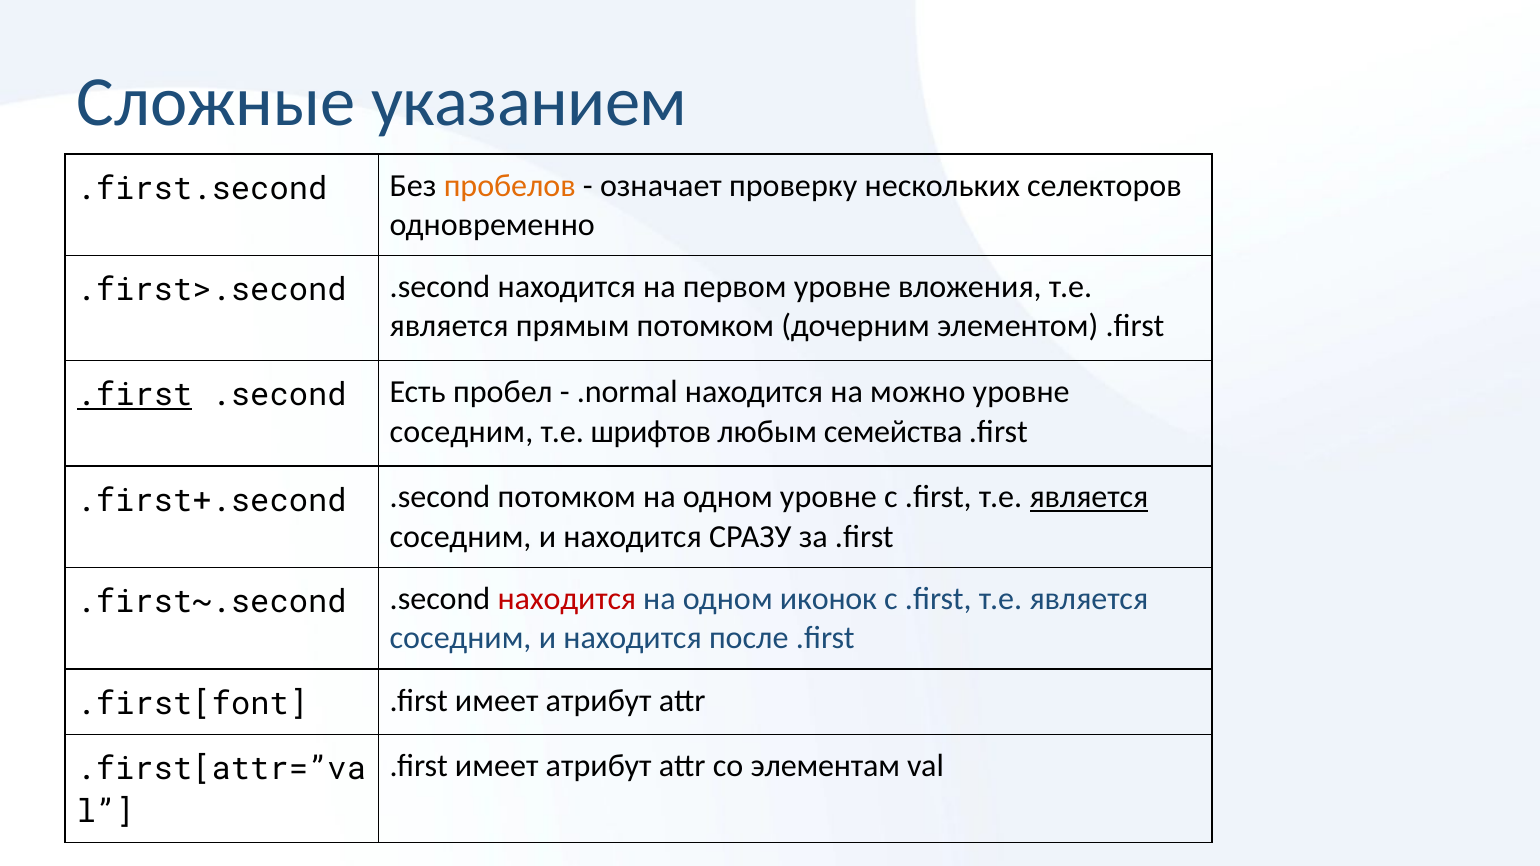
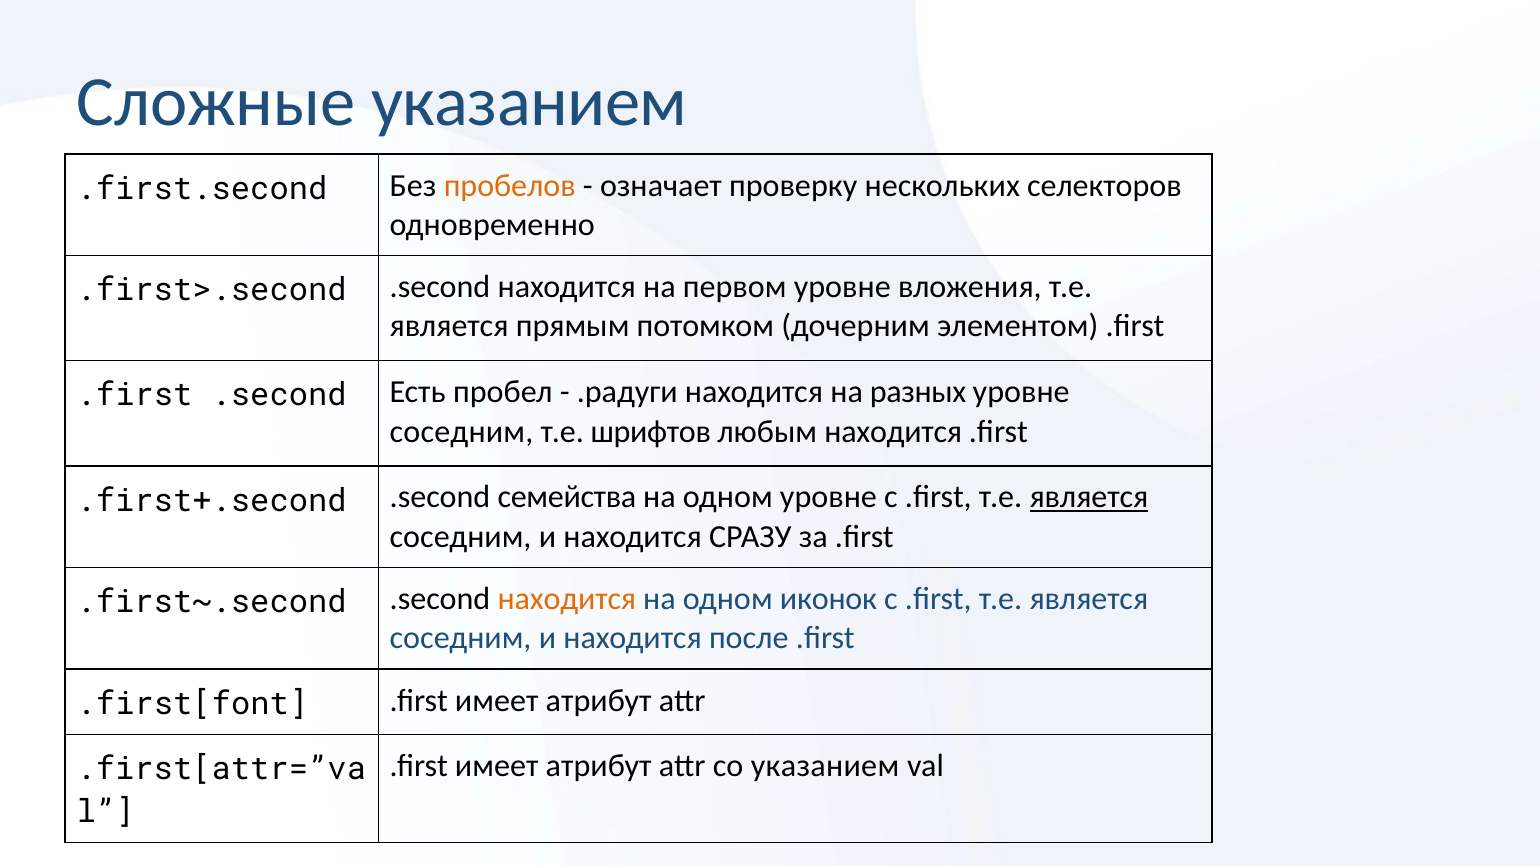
.first at (135, 395) underline: present -> none
.normal: .normal -> .радуги
можно: можно -> разных
любым семейства: семейства -> находится
.second потомком: потомком -> семейства
находится at (567, 599) colour: red -> orange
со элементам: элементам -> указанием
